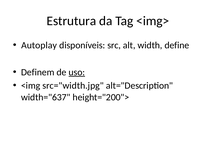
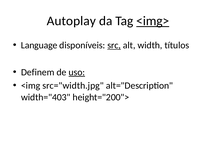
Estrutura: Estrutura -> Autoplay
<img> underline: none -> present
Autoplay: Autoplay -> Language
src underline: none -> present
define: define -> títulos
width="637: width="637 -> width="403
